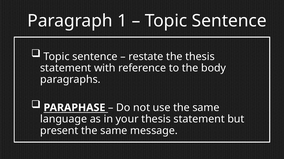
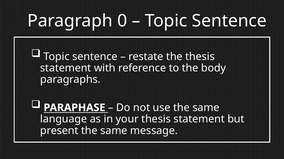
1: 1 -> 0
